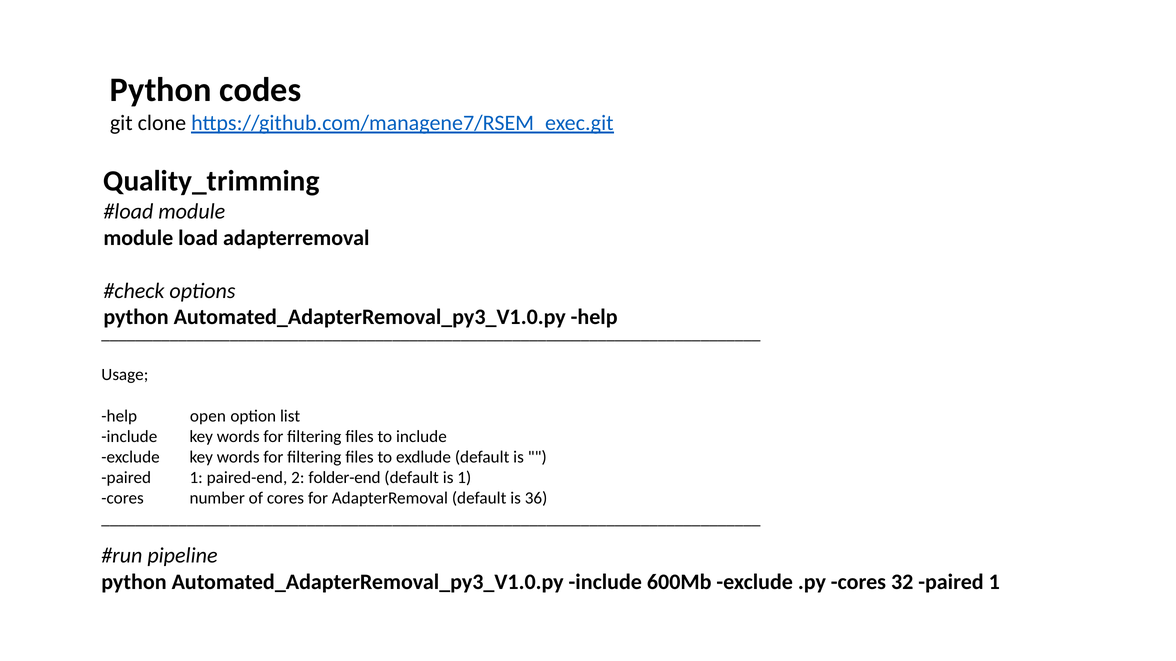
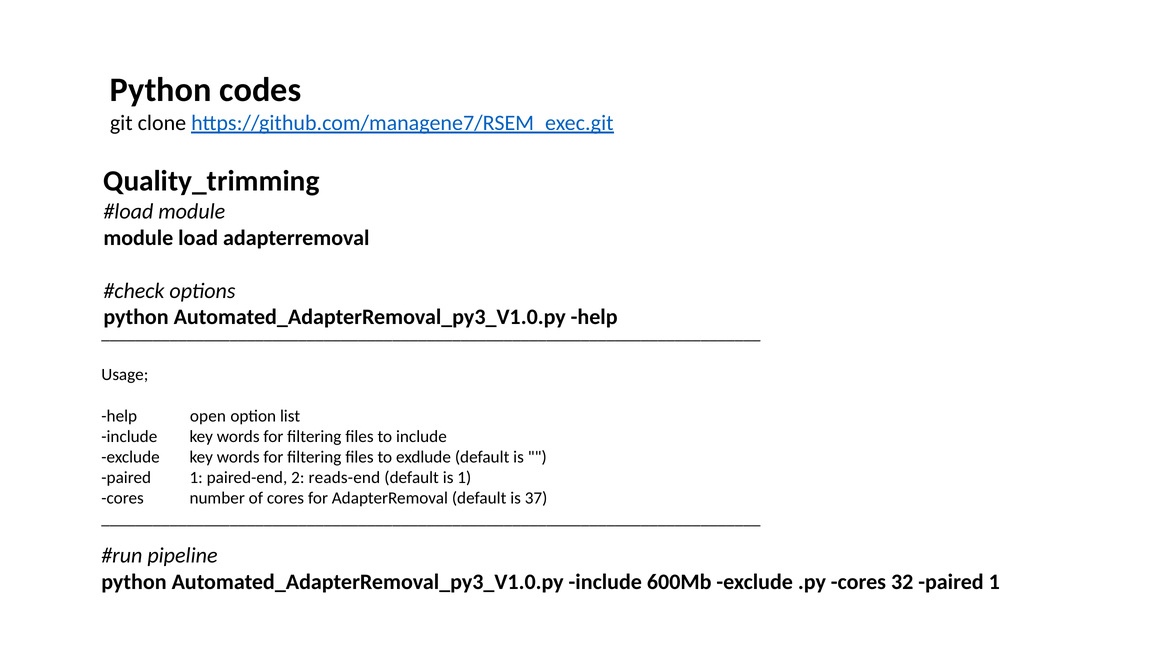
folder-end: folder-end -> reads-end
36: 36 -> 37
